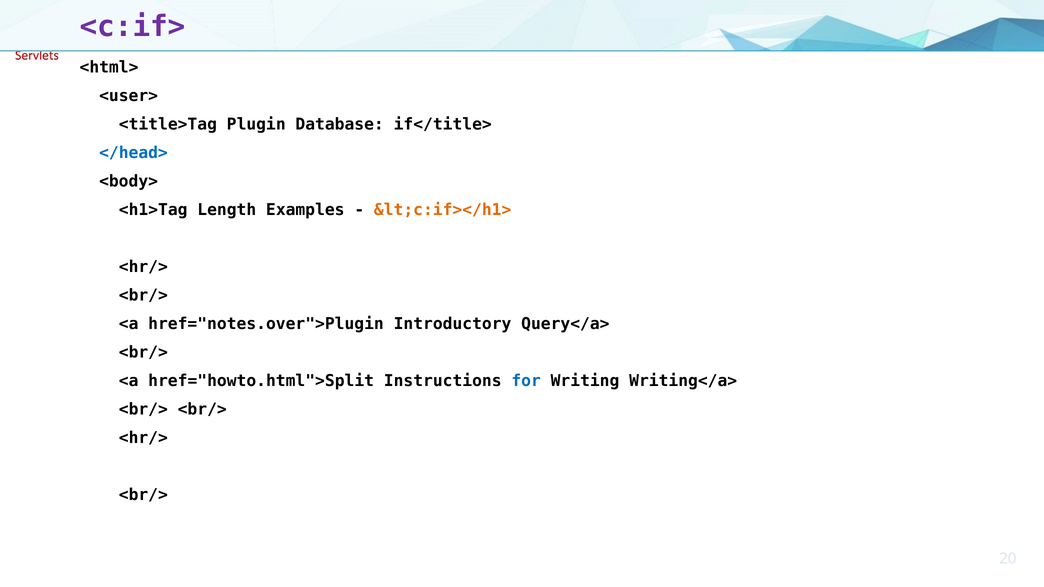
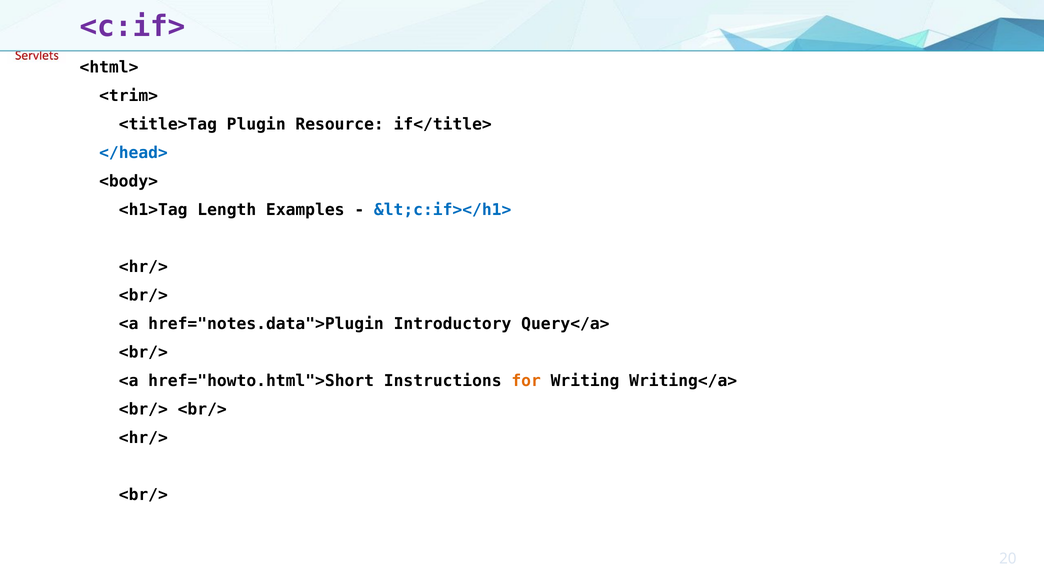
<user>: <user> -> <trim>
Database: Database -> Resource
&lt;c:if></h1> colour: orange -> blue
href="notes.over">Plugin: href="notes.over">Plugin -> href="notes.data">Plugin
href="howto.html">Split: href="howto.html">Split -> href="howto.html">Short
for colour: blue -> orange
